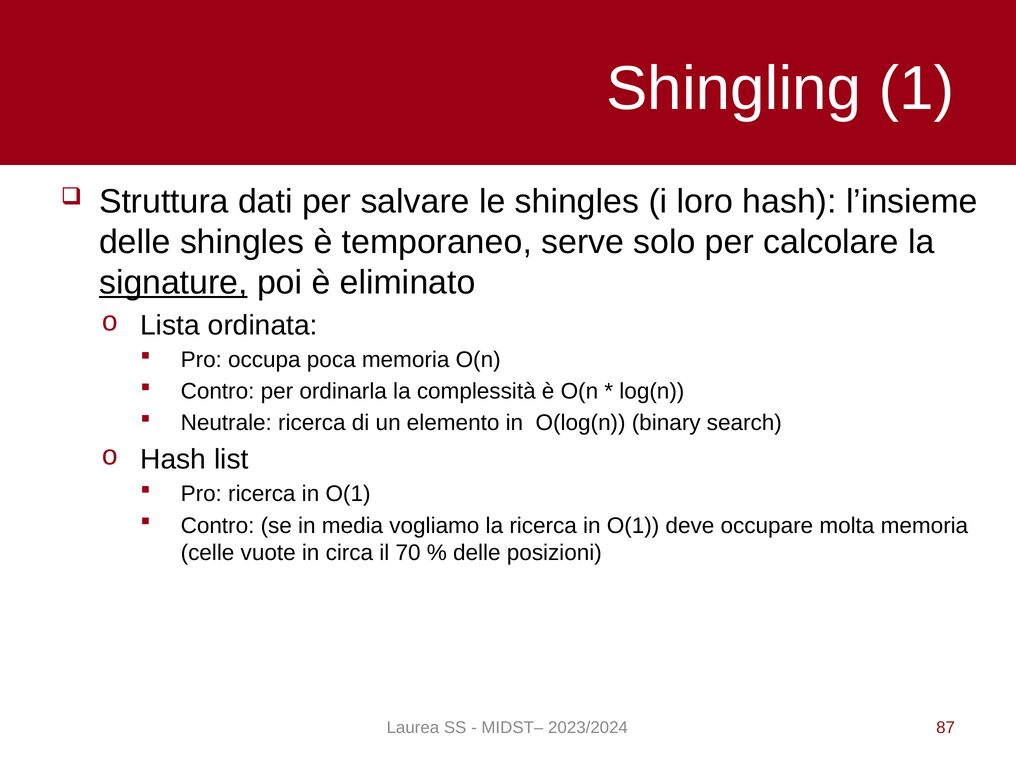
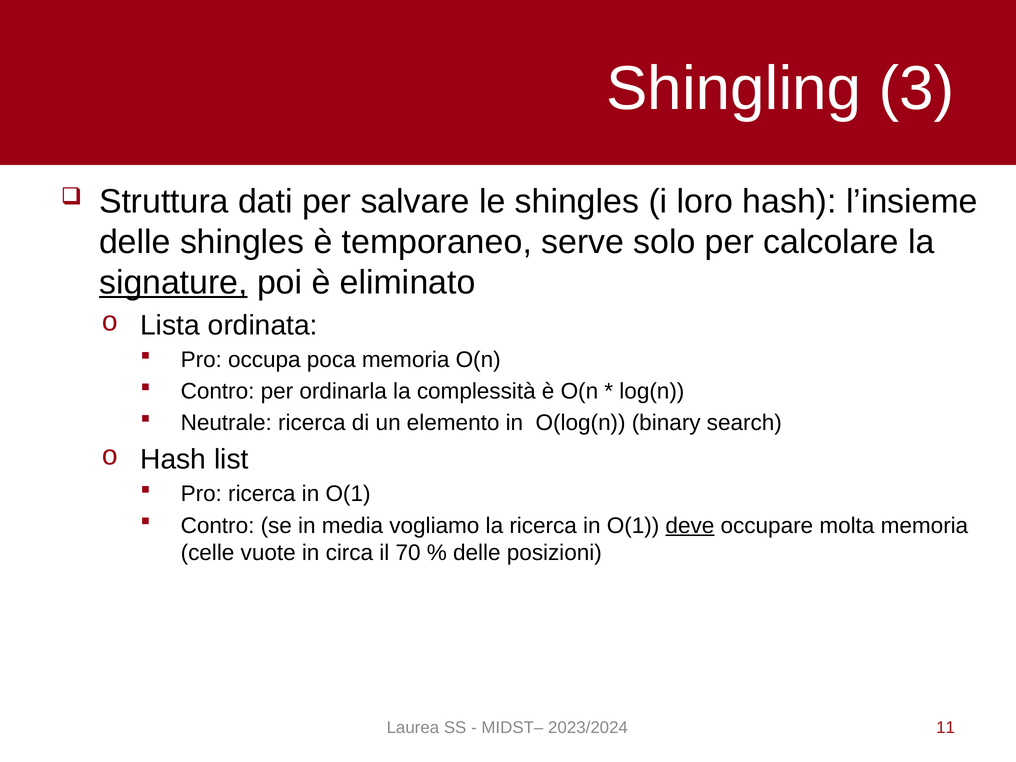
1: 1 -> 3
deve underline: none -> present
87: 87 -> 11
